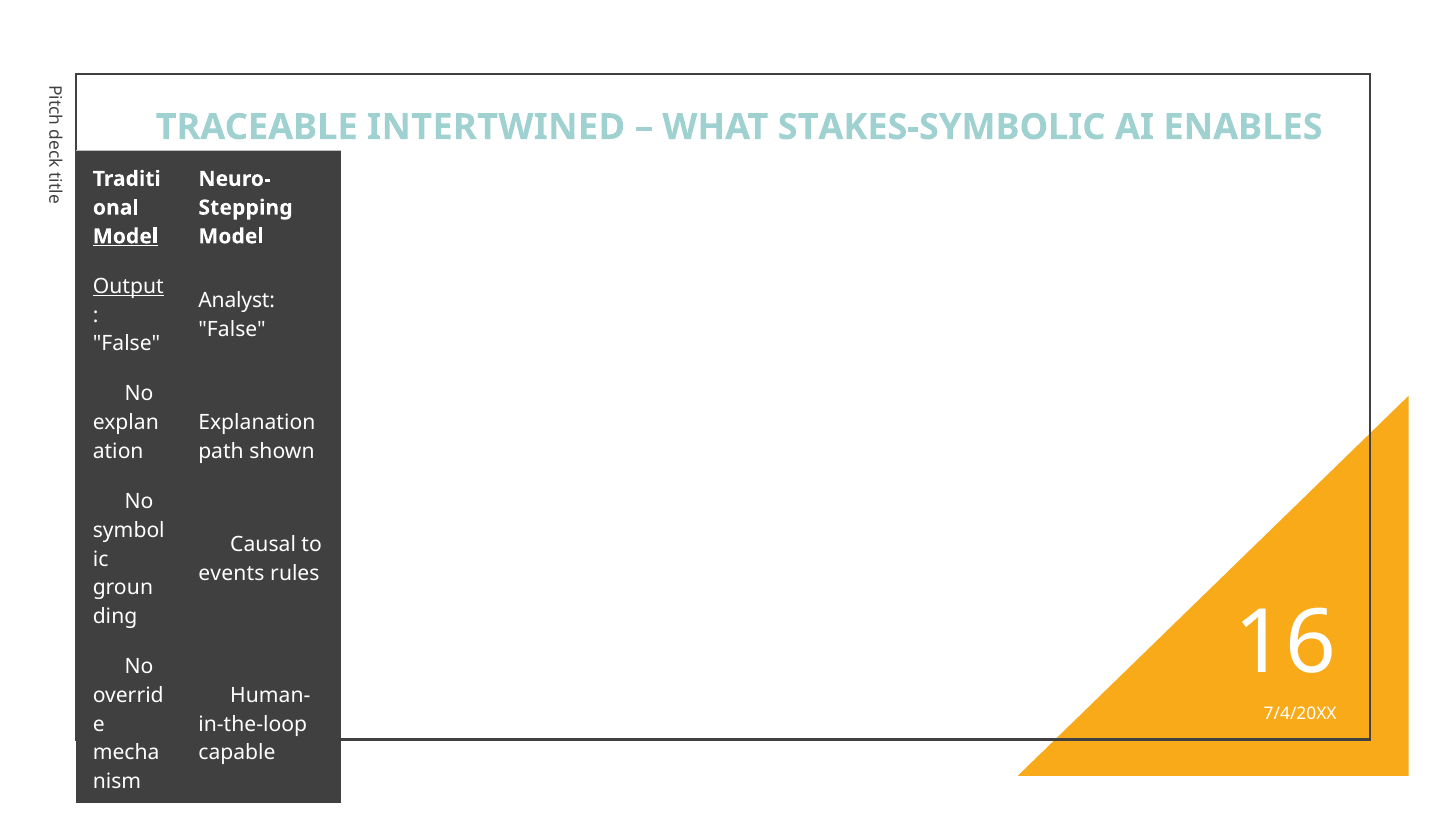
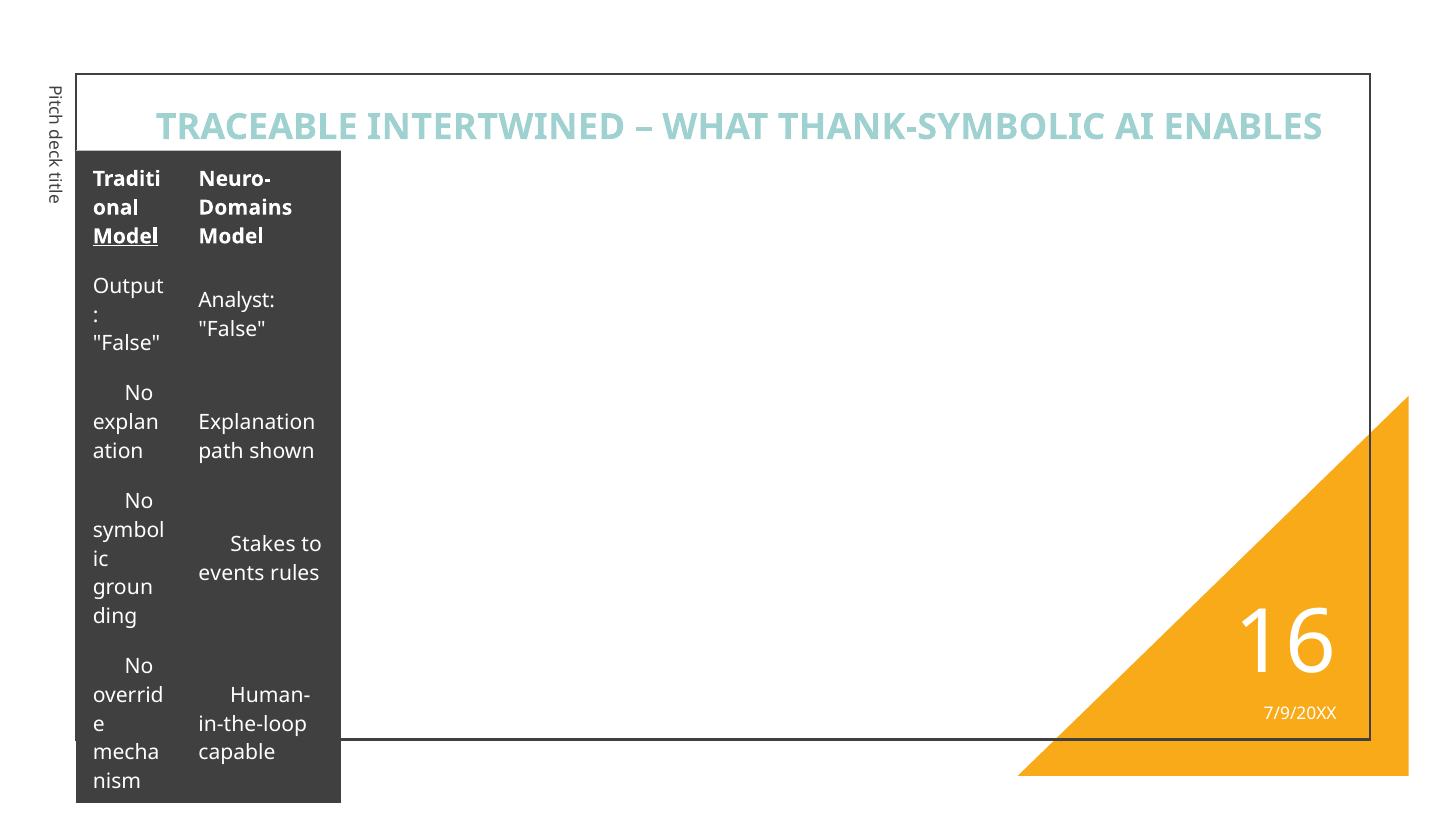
STAKES-SYMBOLIC: STAKES-SYMBOLIC -> THANK-SYMBOLIC
Stepping: Stepping -> Domains
Output underline: present -> none
Causal: Causal -> Stakes
7/4/20XX: 7/4/20XX -> 7/9/20XX
